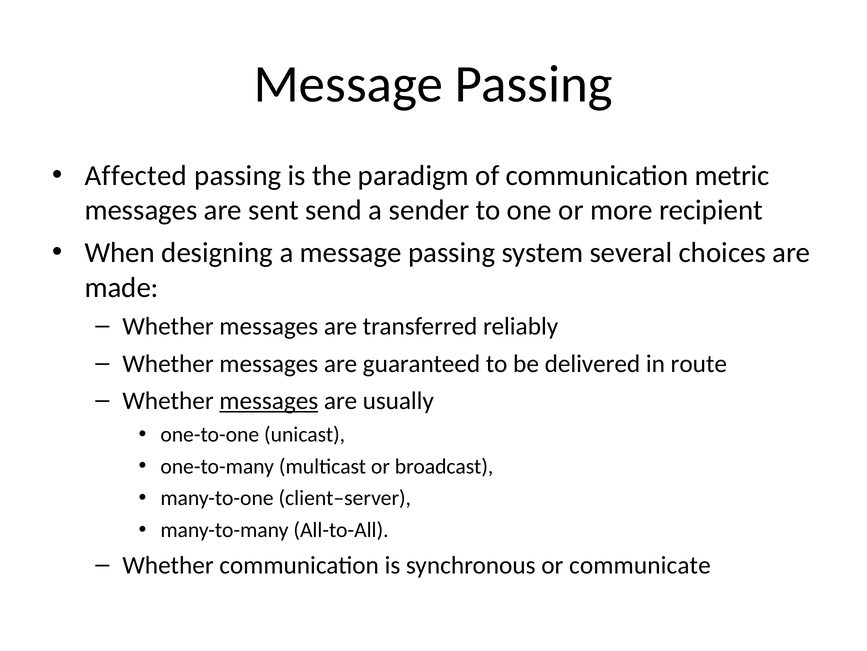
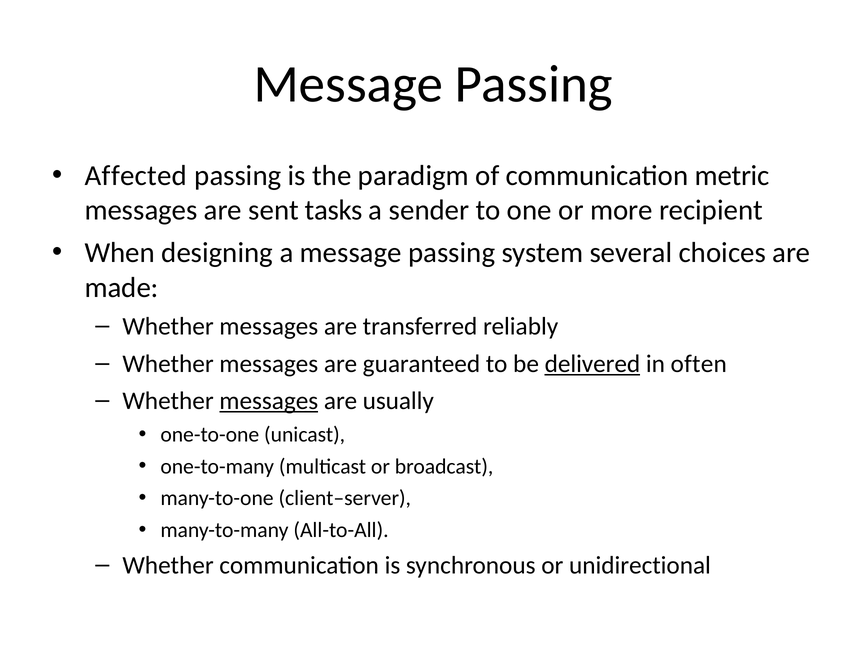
send: send -> tasks
delivered underline: none -> present
route: route -> often
communicate: communicate -> unidirectional
